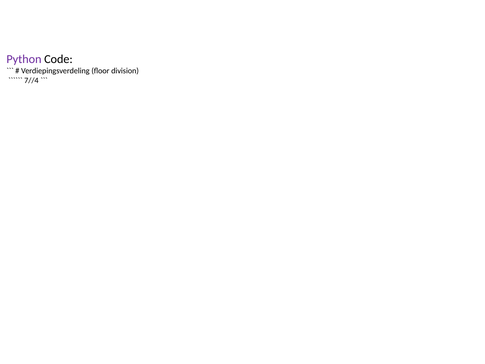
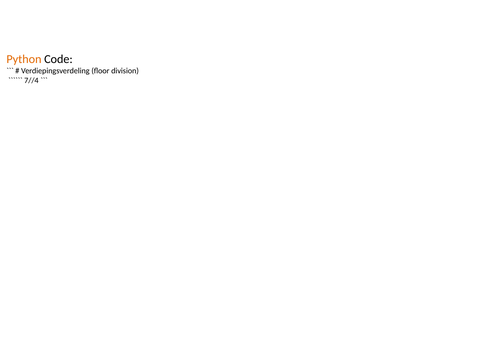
Python colour: purple -> orange
